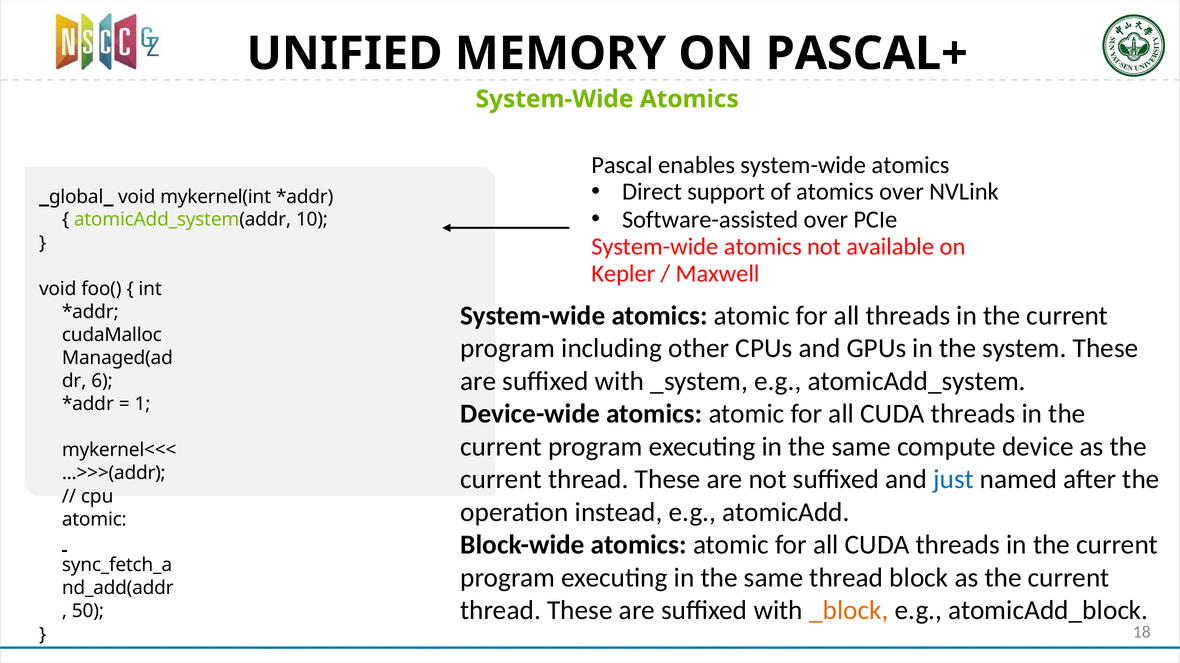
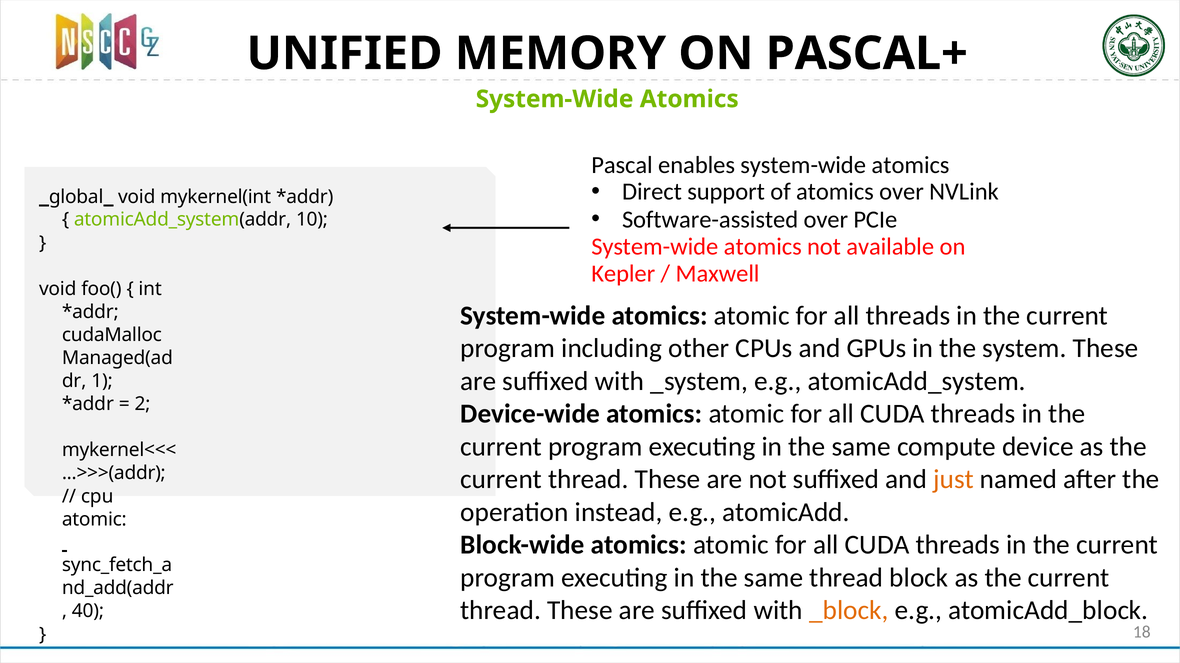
6: 6 -> 1
1: 1 -> 2
just colour: blue -> orange
50: 50 -> 40
